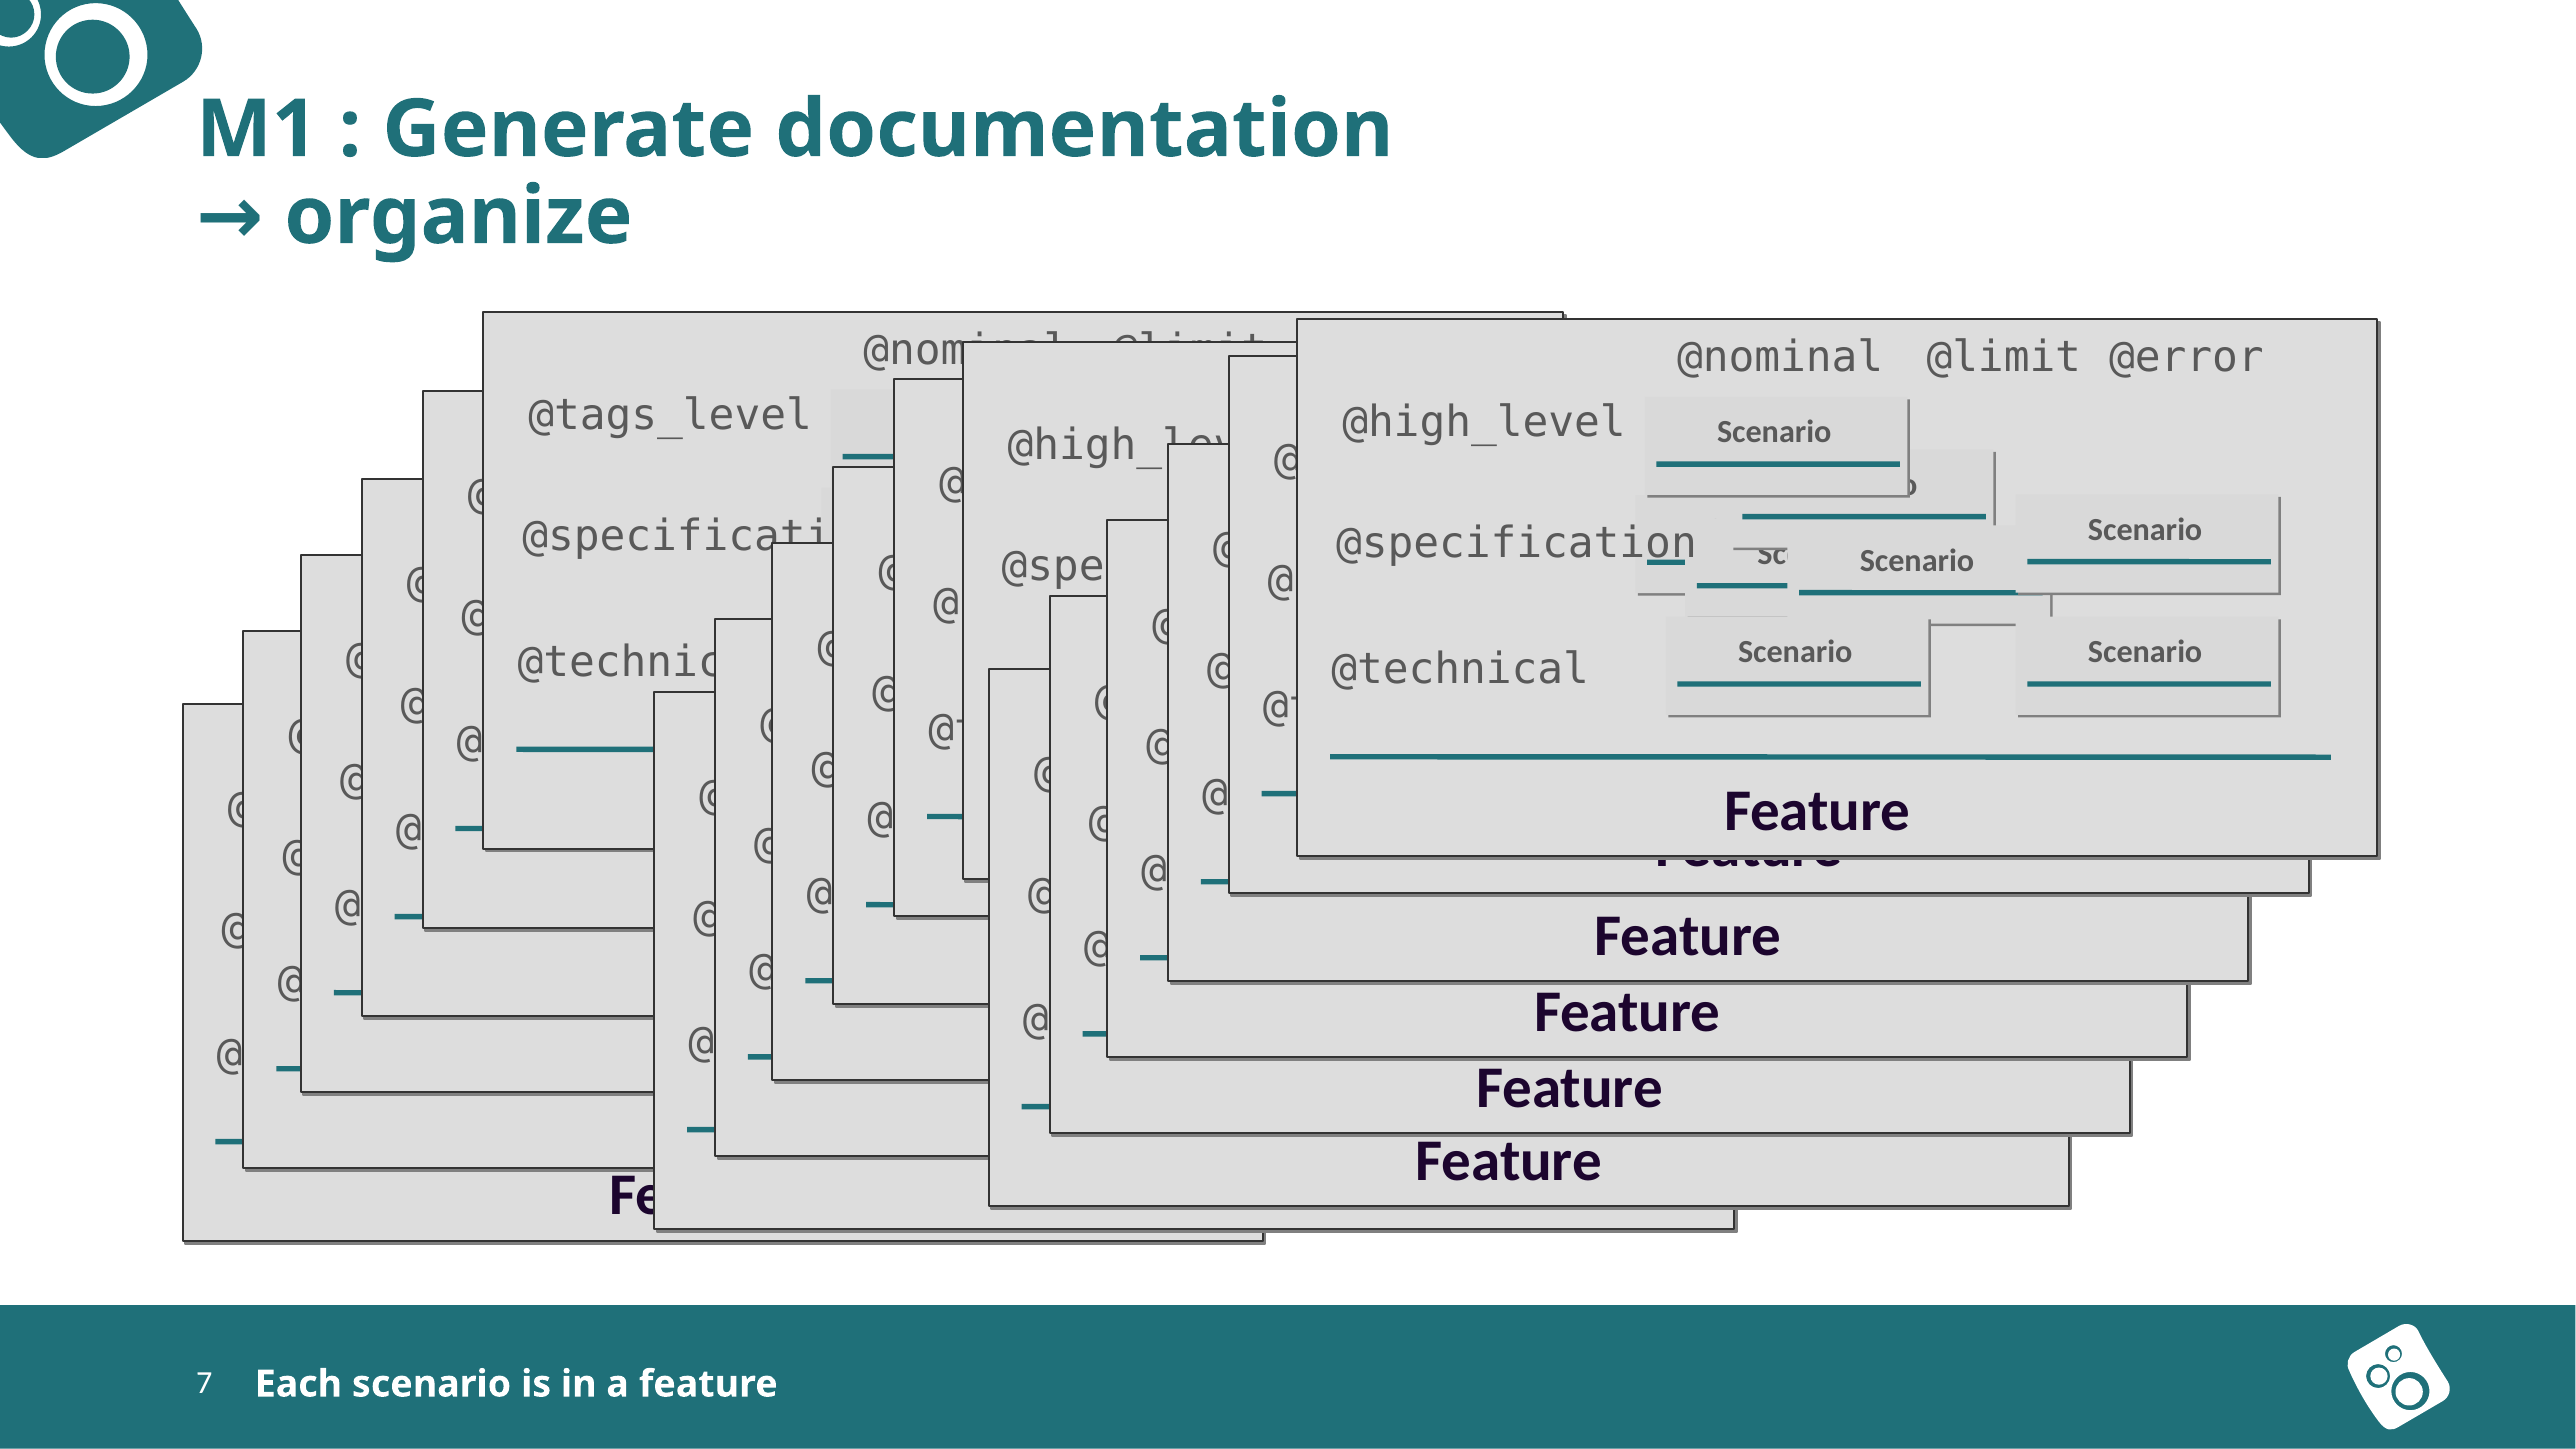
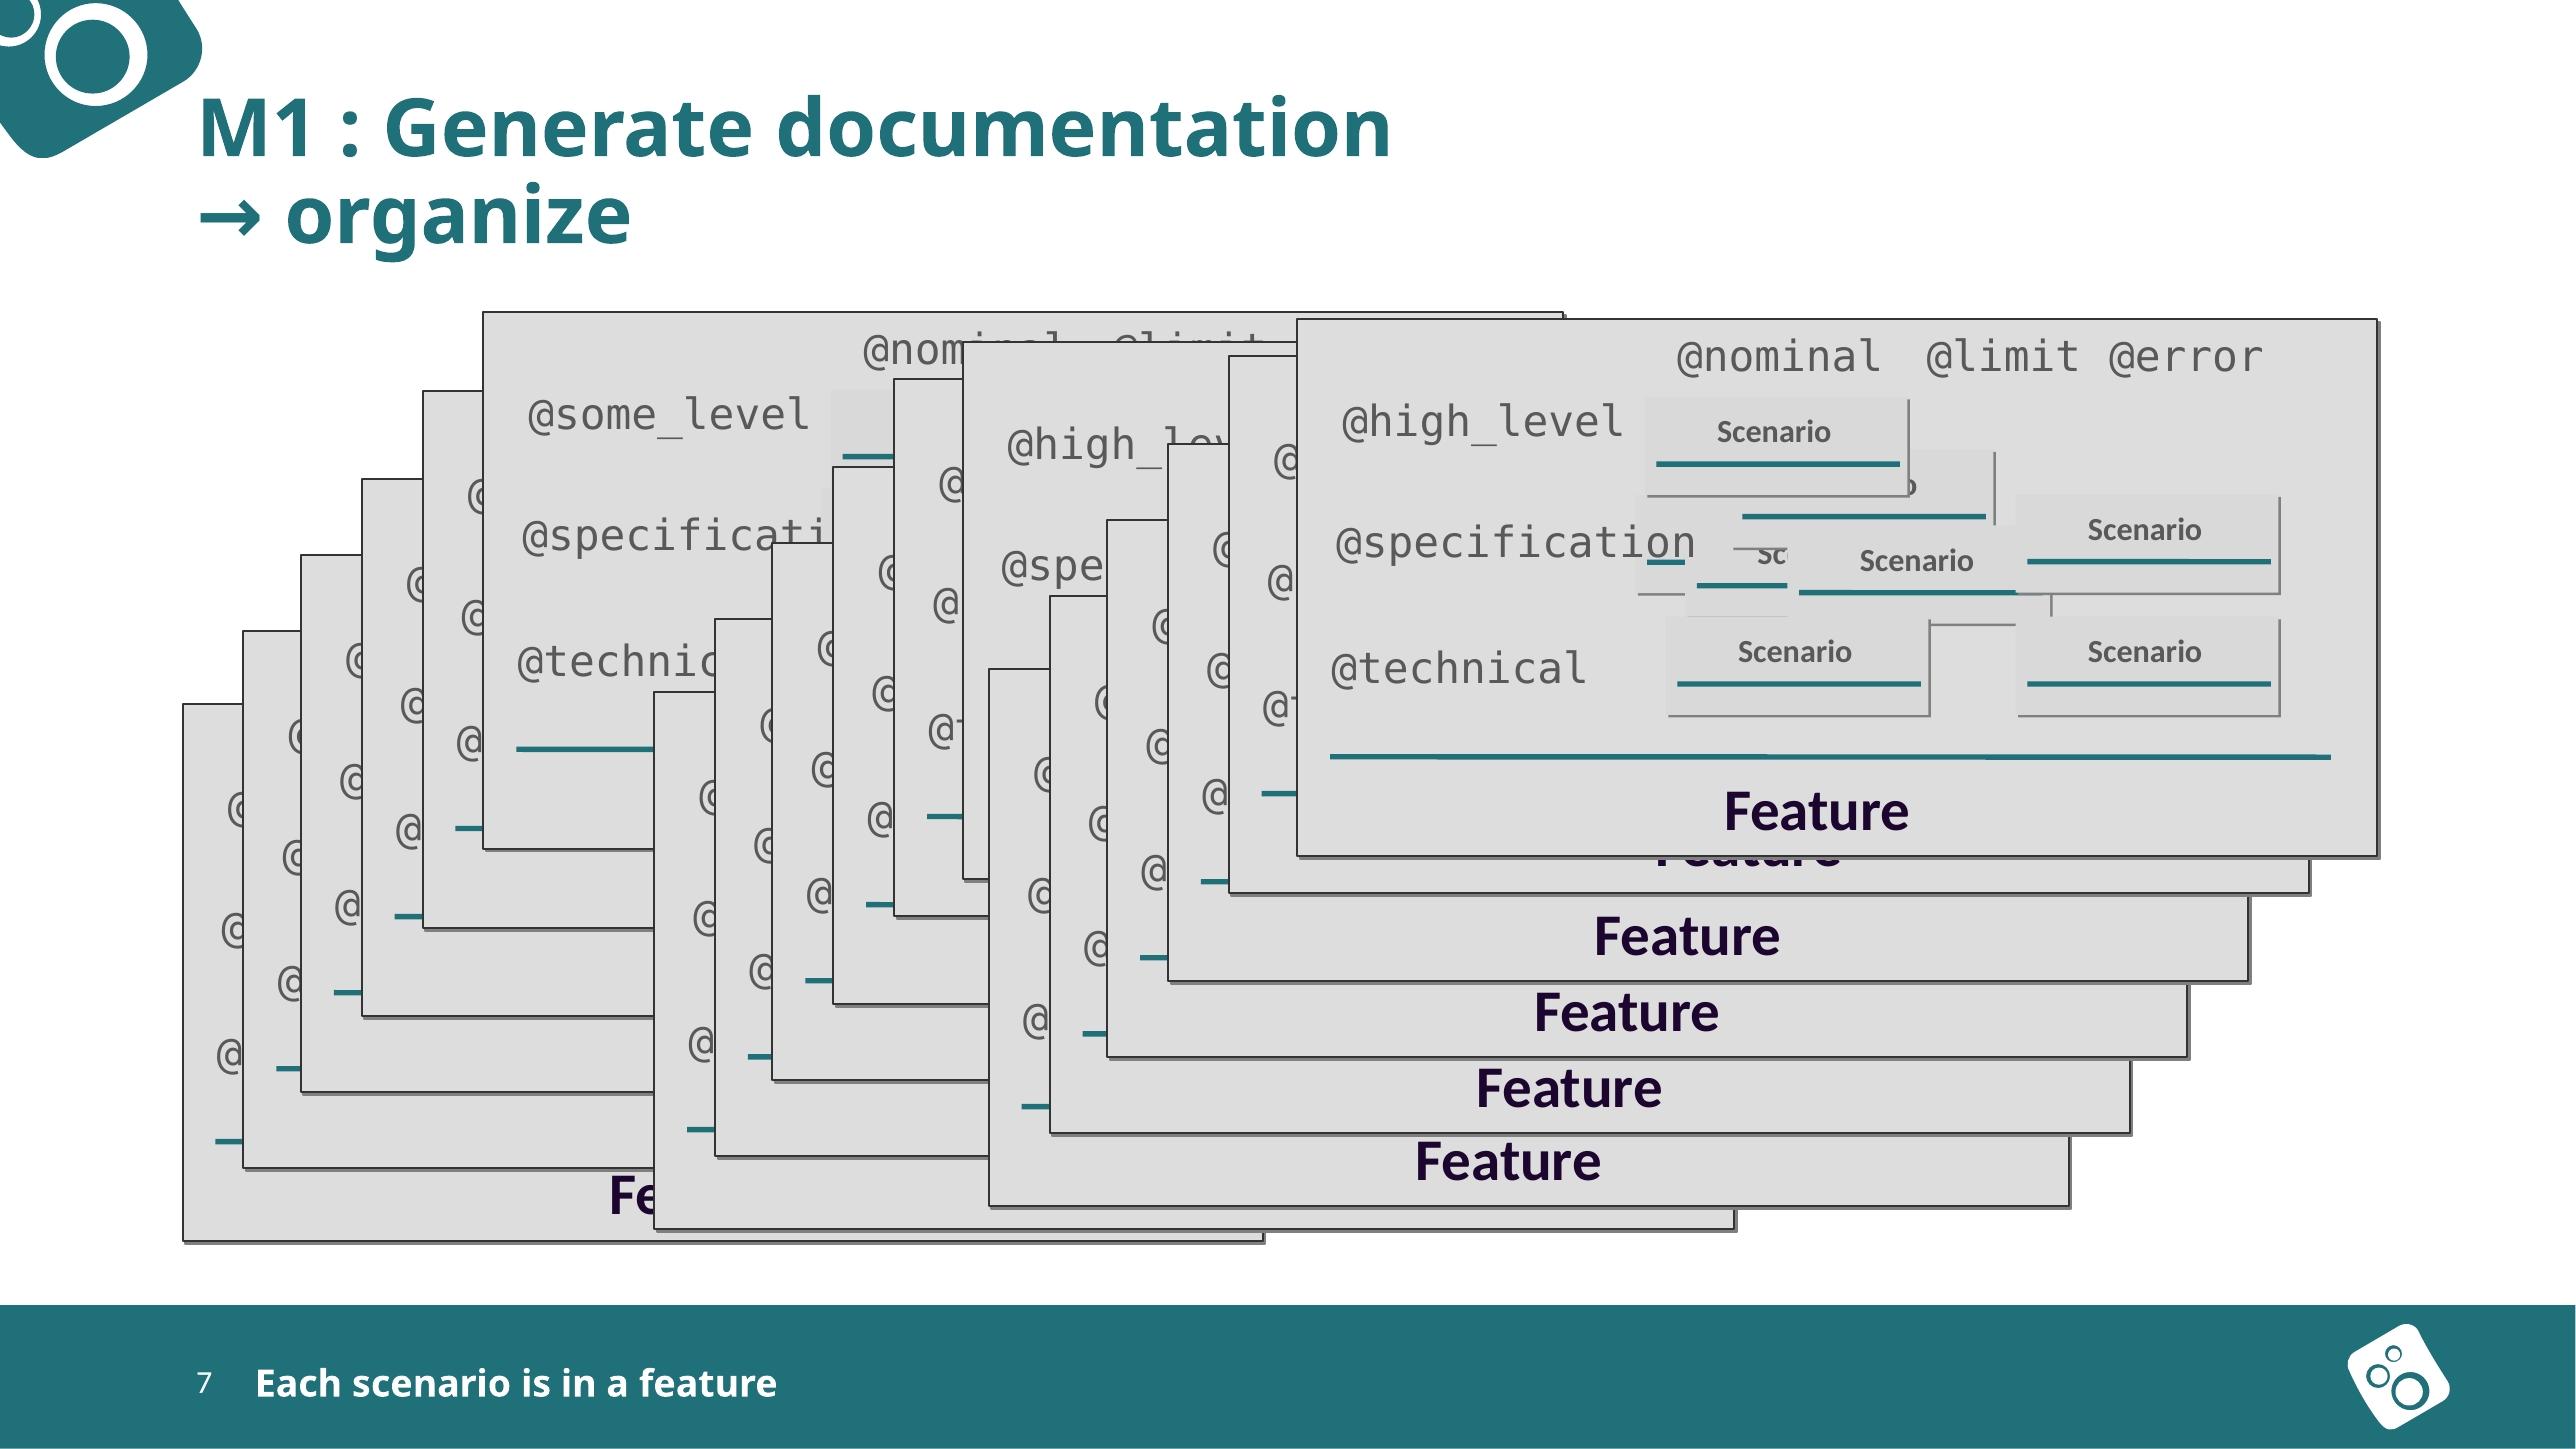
@tags_level: @tags_level -> @some_level
